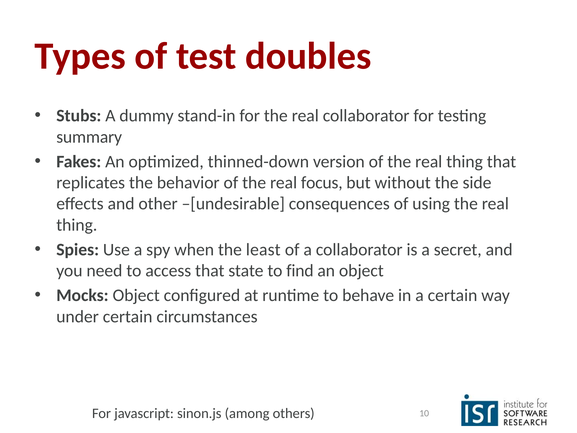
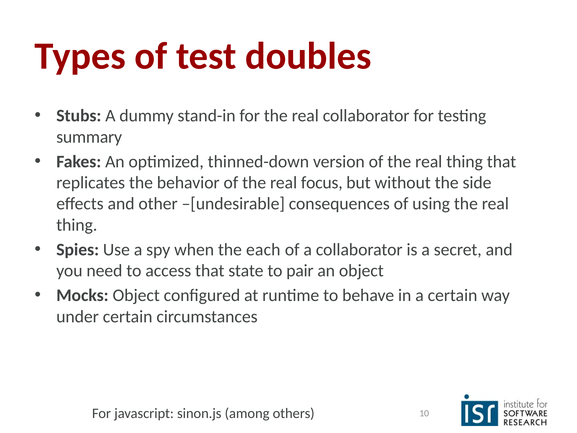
least: least -> each
find: find -> pair
